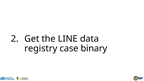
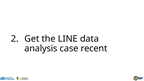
registry: registry -> analysis
binary: binary -> recent
